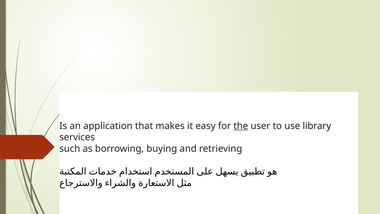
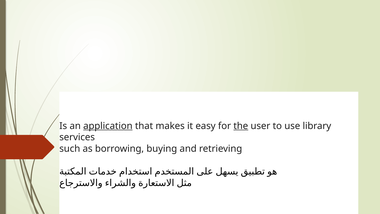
application underline: none -> present
